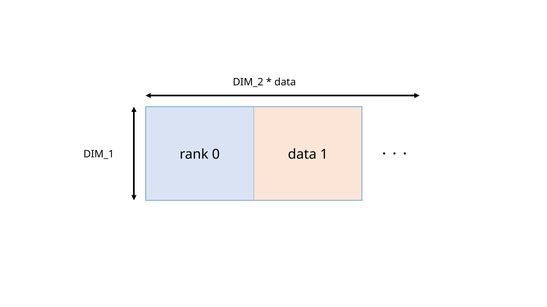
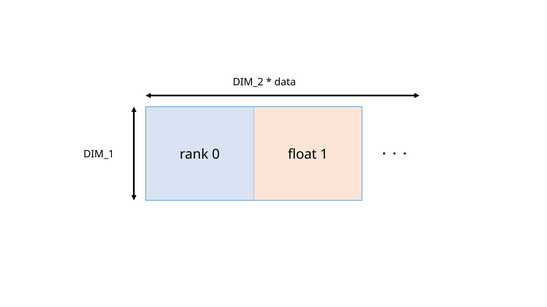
0 data: data -> float
